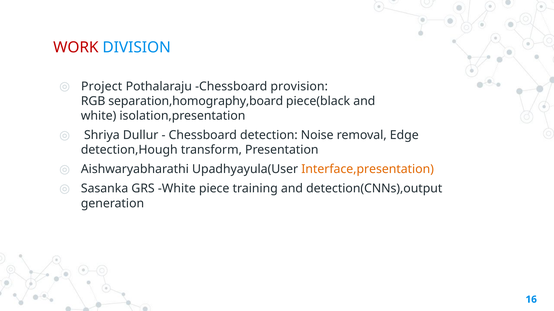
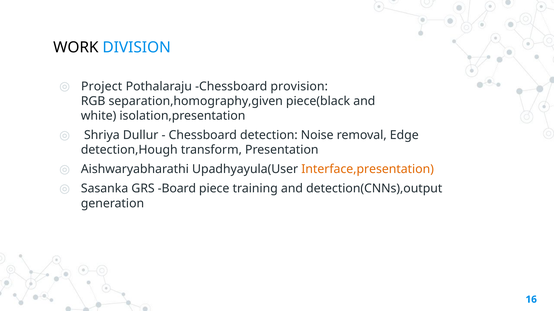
WORK colour: red -> black
separation,homography,board: separation,homography,board -> separation,homography,given
GRS White: White -> Board
